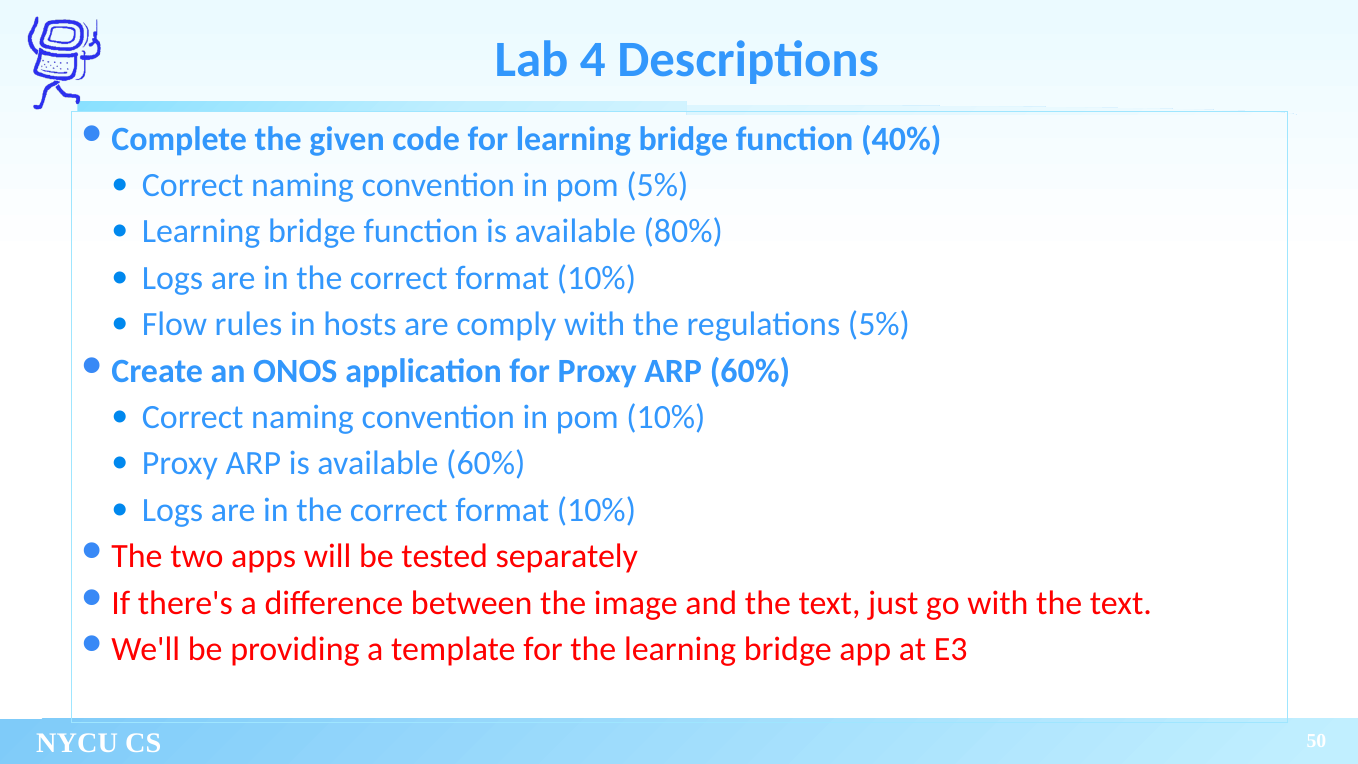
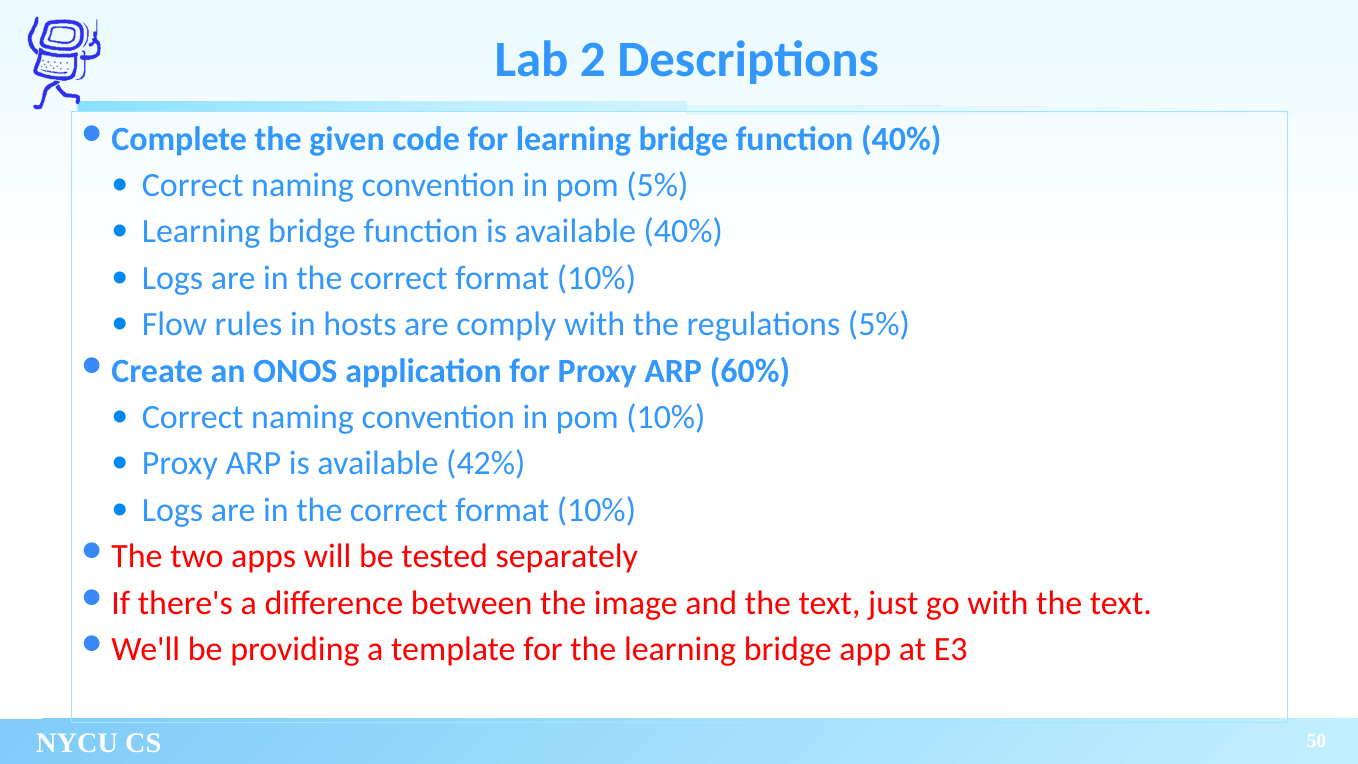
4: 4 -> 2
available 80%: 80% -> 40%
available 60%: 60% -> 42%
